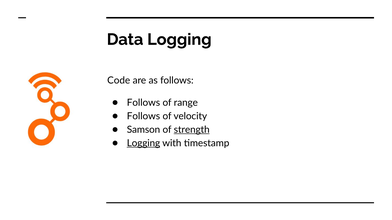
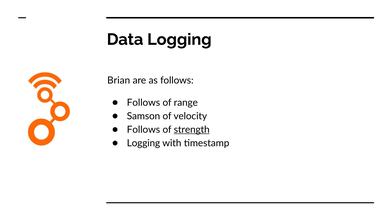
Code: Code -> Brian
Follows at (143, 116): Follows -> Samson
Samson at (143, 130): Samson -> Follows
Logging at (143, 143) underline: present -> none
